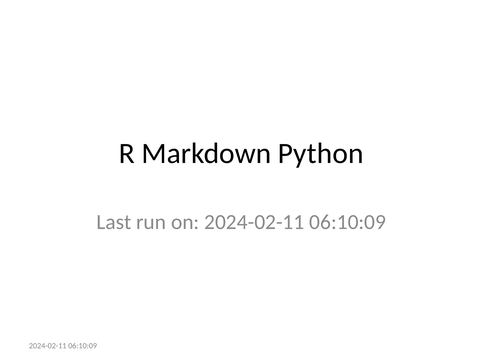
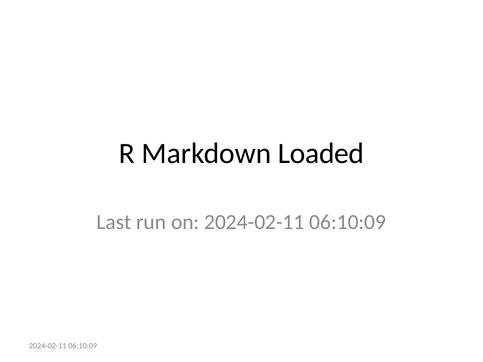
Python: Python -> Loaded
